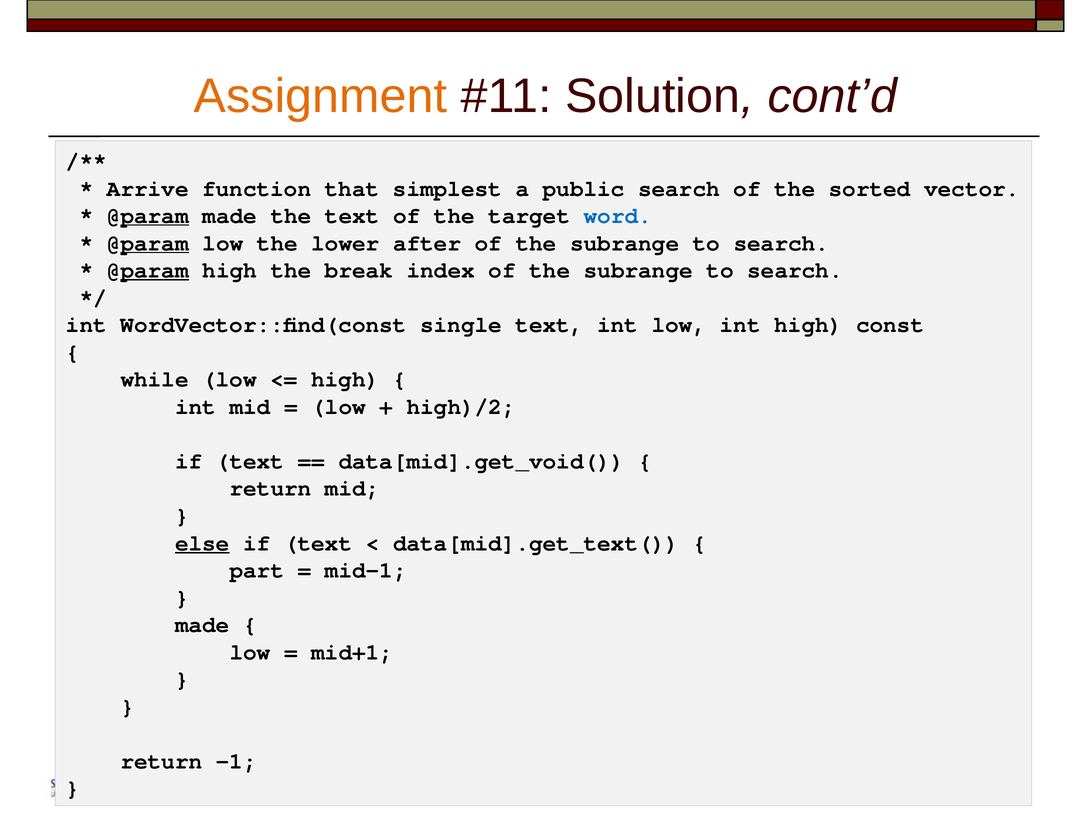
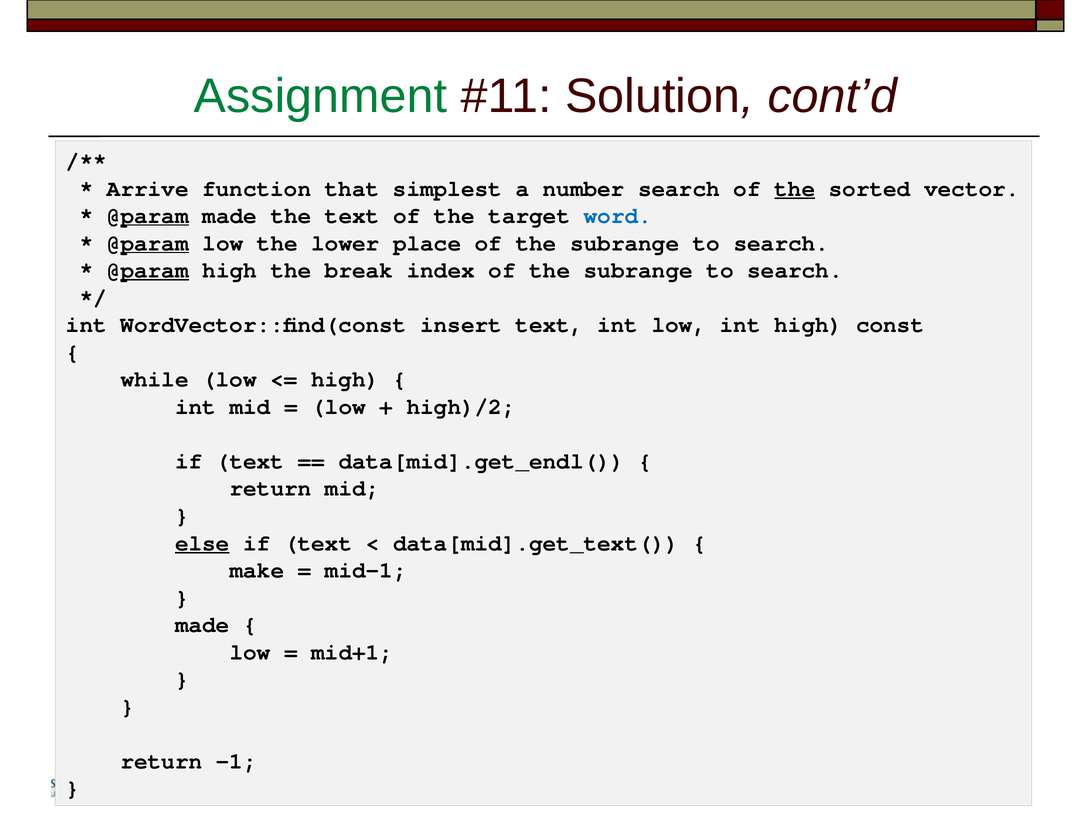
Assignment colour: orange -> green
public: public -> number
the at (795, 189) underline: none -> present
after: after -> place
single: single -> insert
data[mid].get_void(: data[mid].get_void( -> data[mid].get_endl(
part: part -> make
